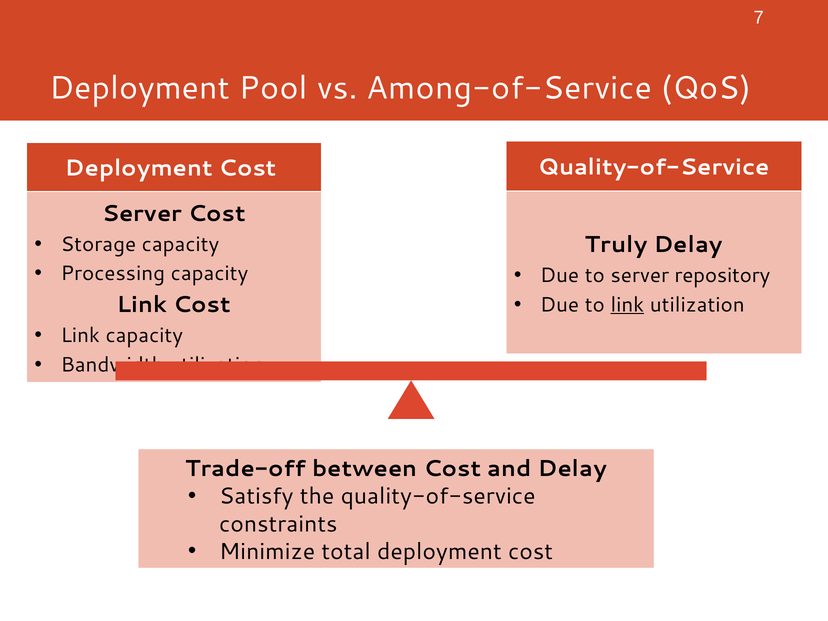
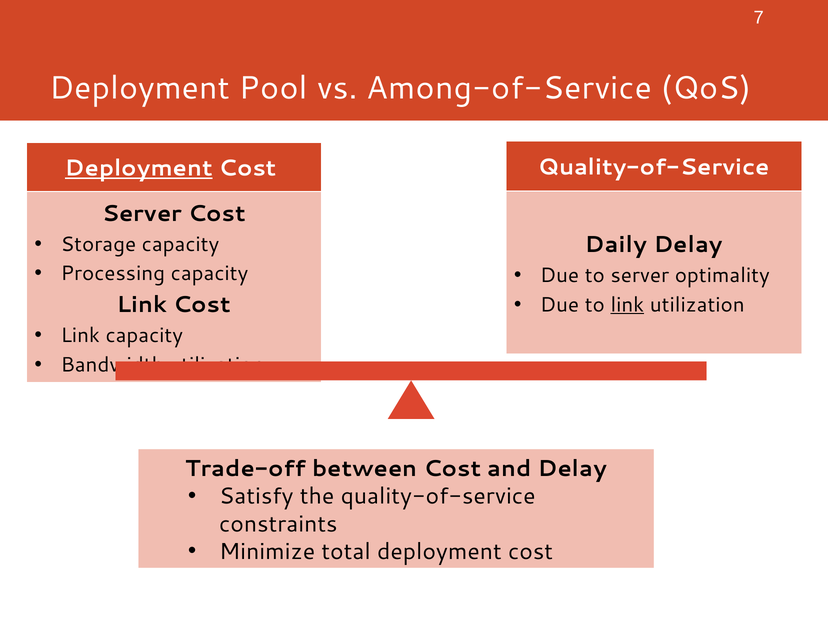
Deployment at (139, 168) underline: none -> present
Truly: Truly -> Daily
repository: repository -> optimality
